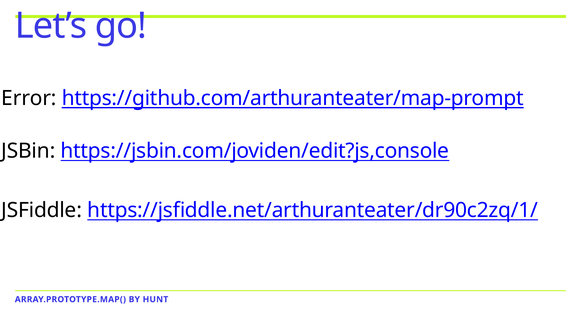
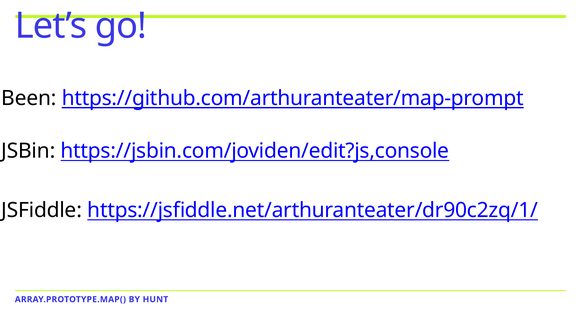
Error: Error -> Been
